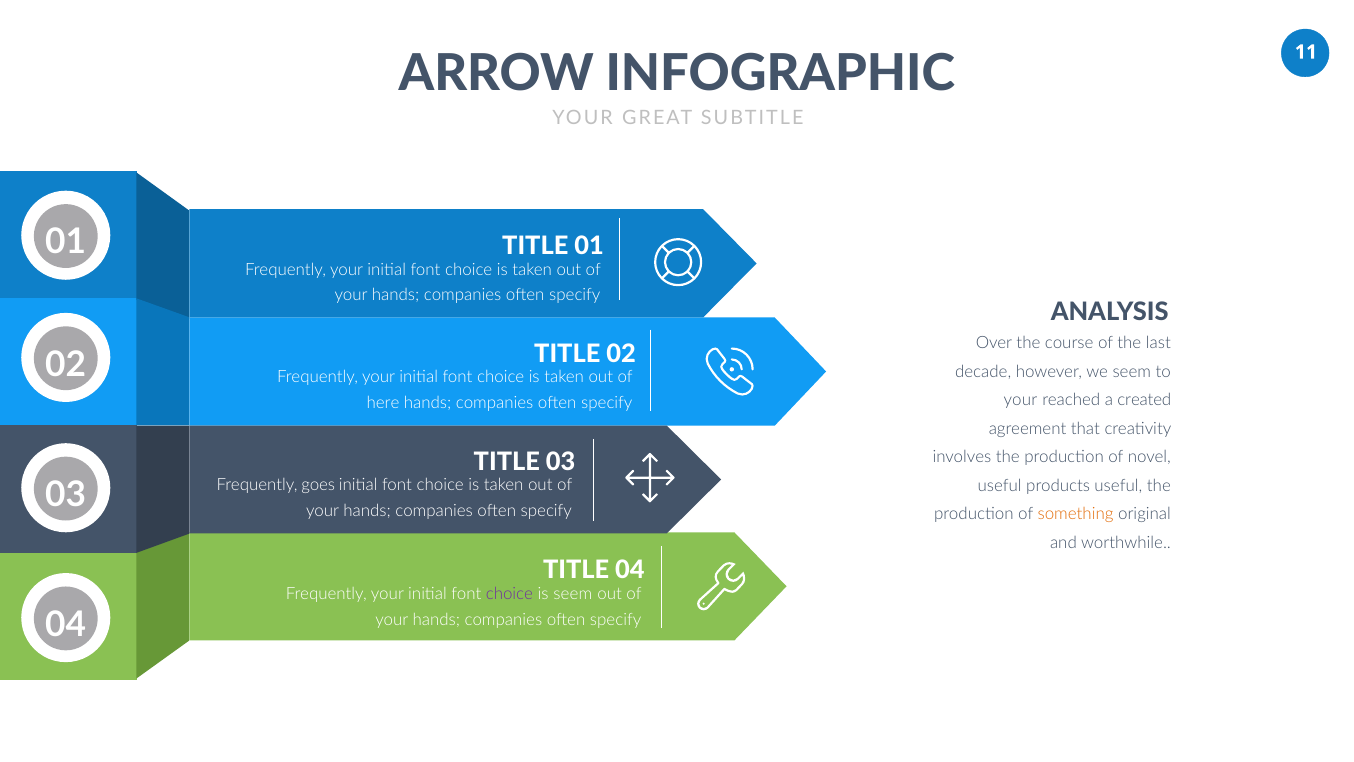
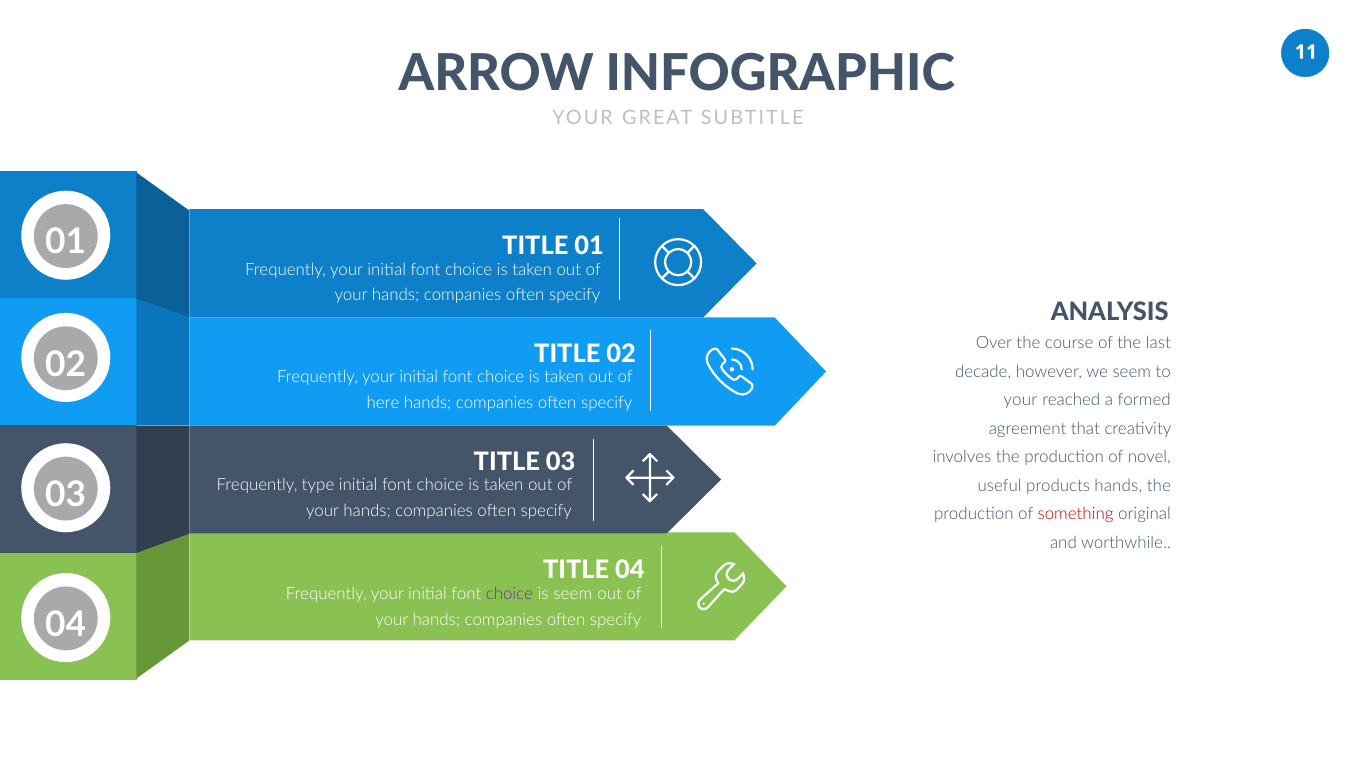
created: created -> formed
goes: goes -> type
products useful: useful -> hands
something colour: orange -> red
